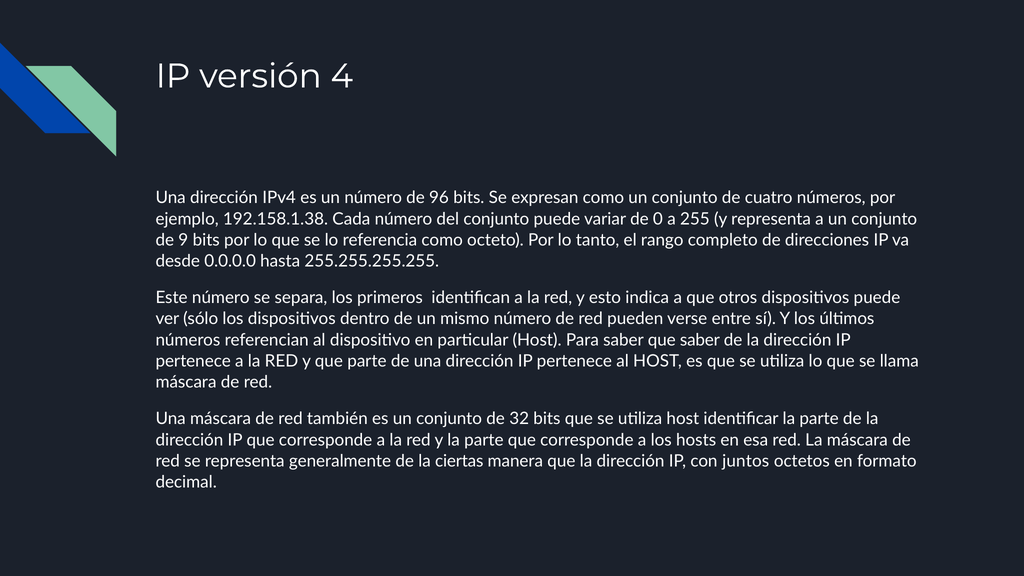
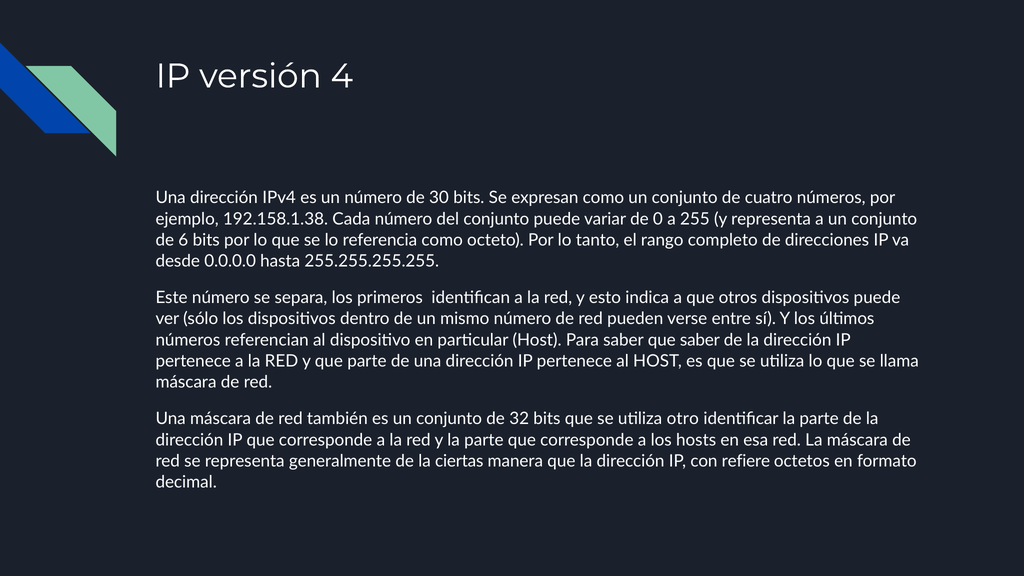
96: 96 -> 30
9: 9 -> 6
utiliza host: host -> otro
juntos: juntos -> refiere
